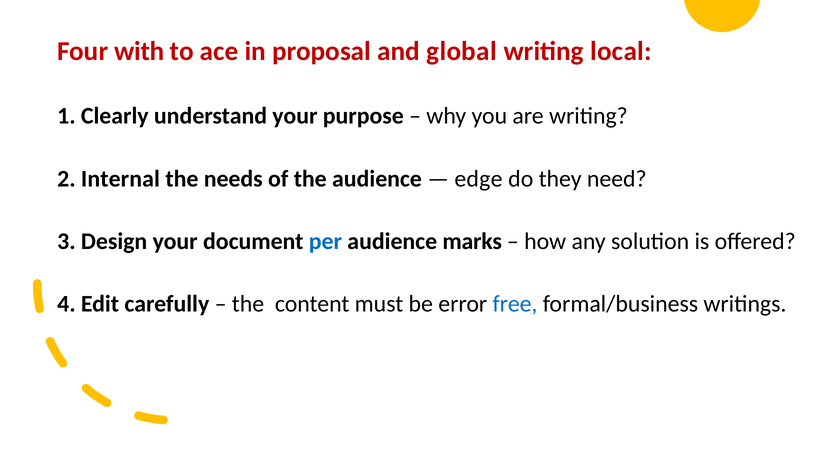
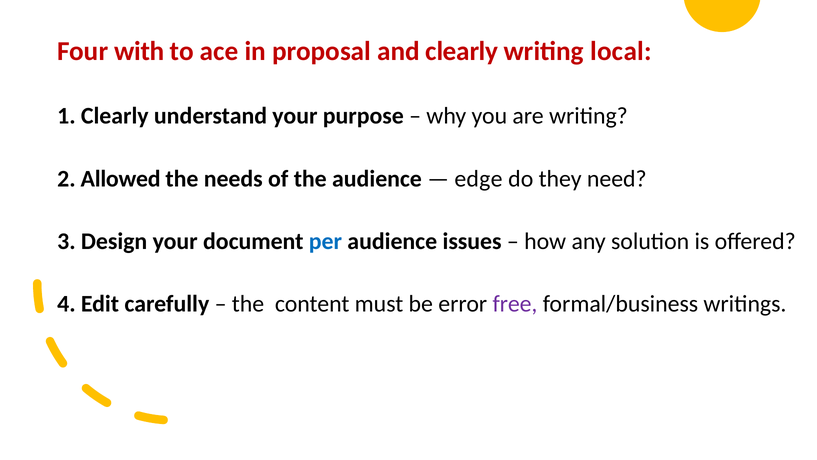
and global: global -> clearly
Internal: Internal -> Allowed
marks: marks -> issues
free colour: blue -> purple
